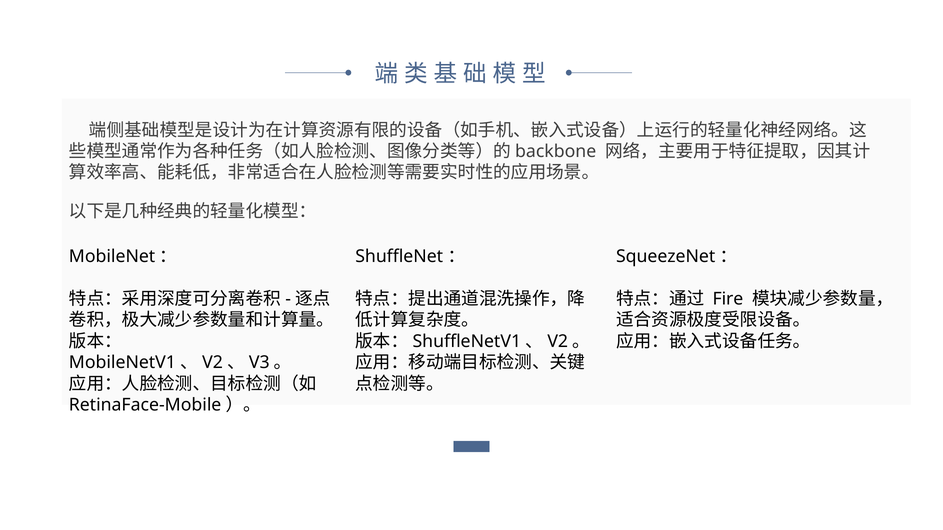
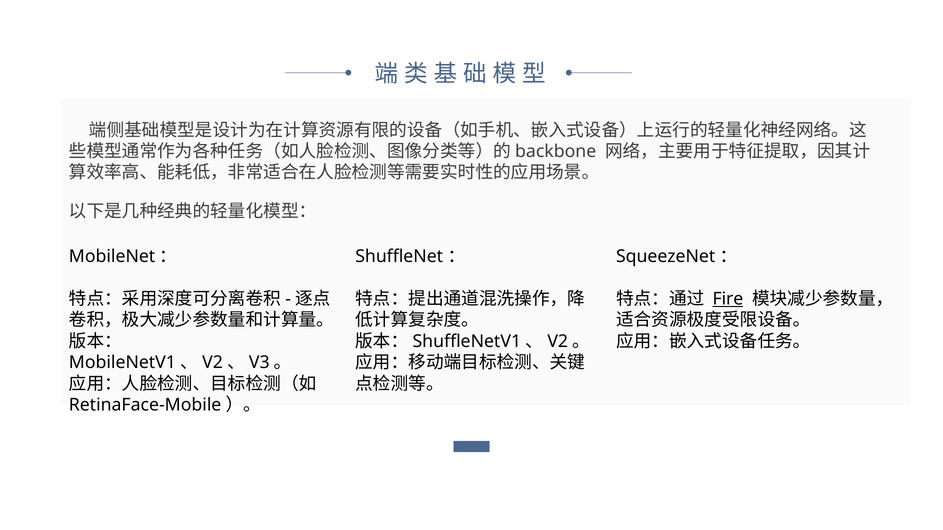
Fire underline: none -> present
